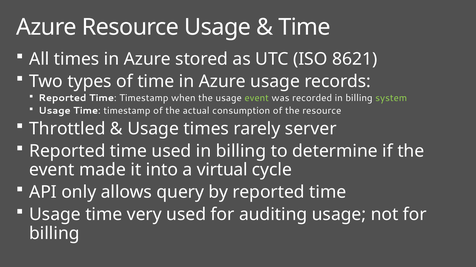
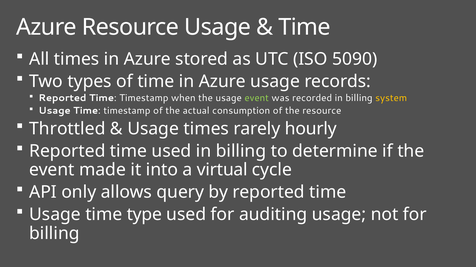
8621: 8621 -> 5090
system colour: light green -> yellow
server: server -> hourly
very: very -> type
